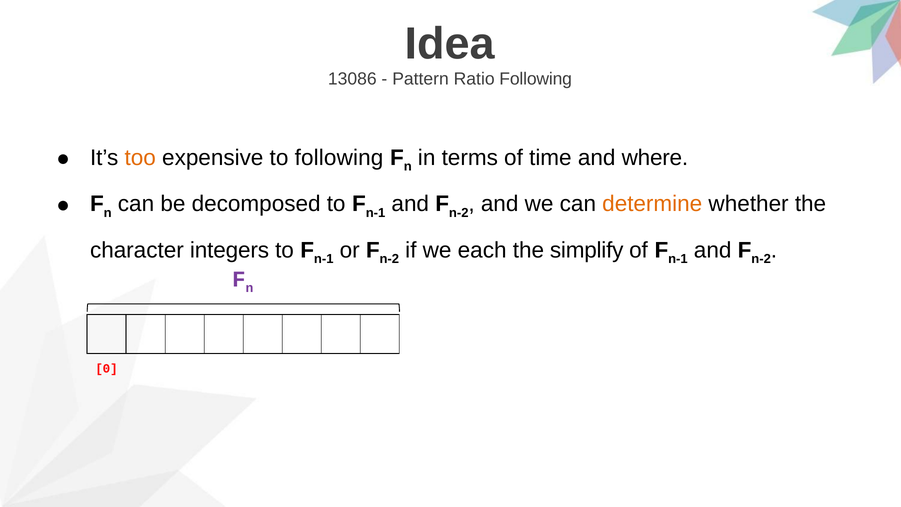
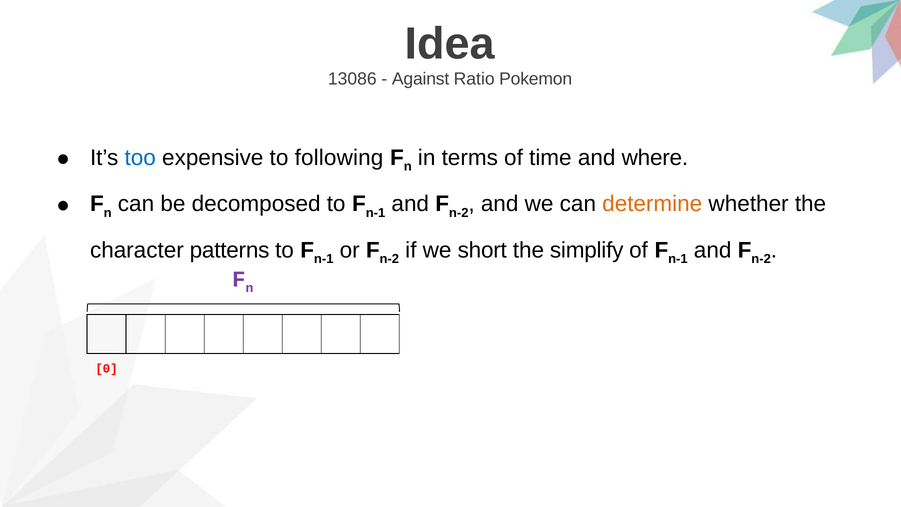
Pattern: Pattern -> Against
Ratio Following: Following -> Pokemon
too colour: orange -> blue
integers: integers -> patterns
each: each -> short
